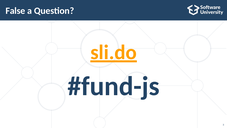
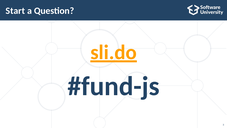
False: False -> Start
